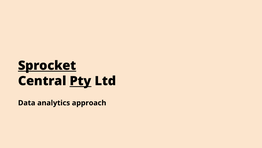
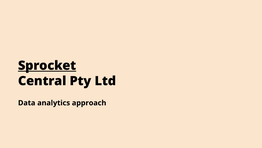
Pty underline: present -> none
